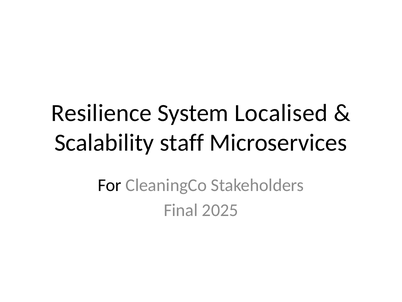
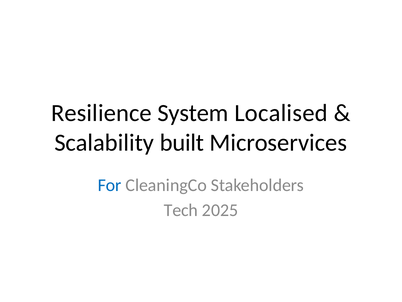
staff: staff -> built
For colour: black -> blue
Final: Final -> Tech
